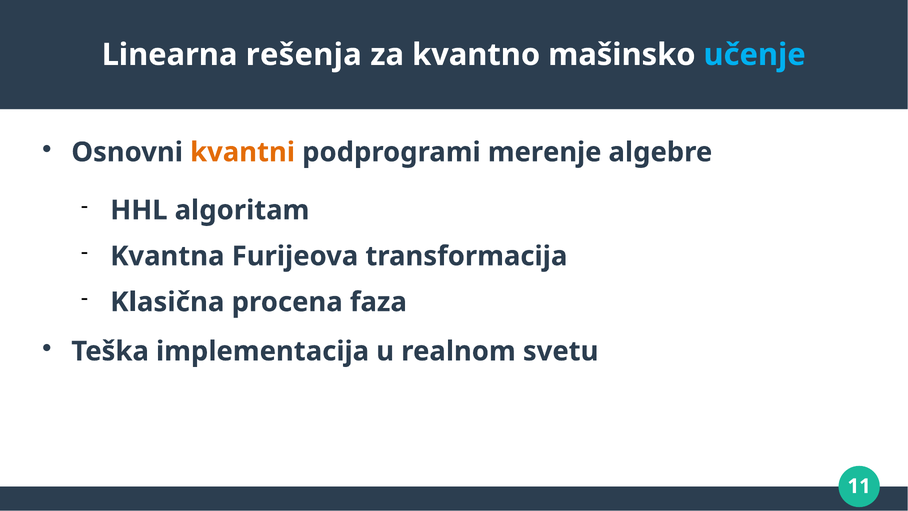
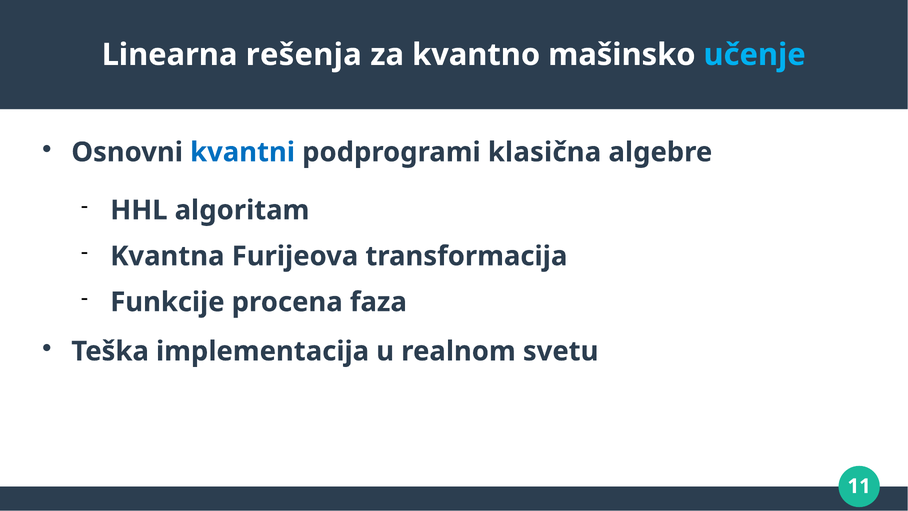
kvantni colour: orange -> blue
merenje: merenje -> klasična
Klasična: Klasična -> Funkcije
